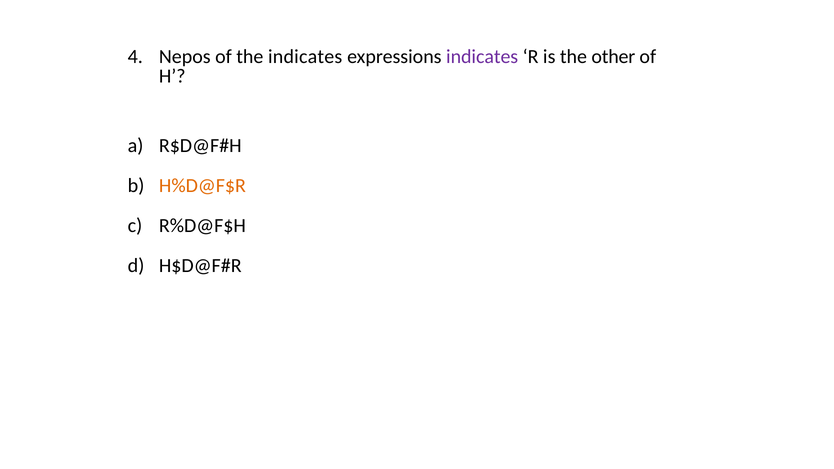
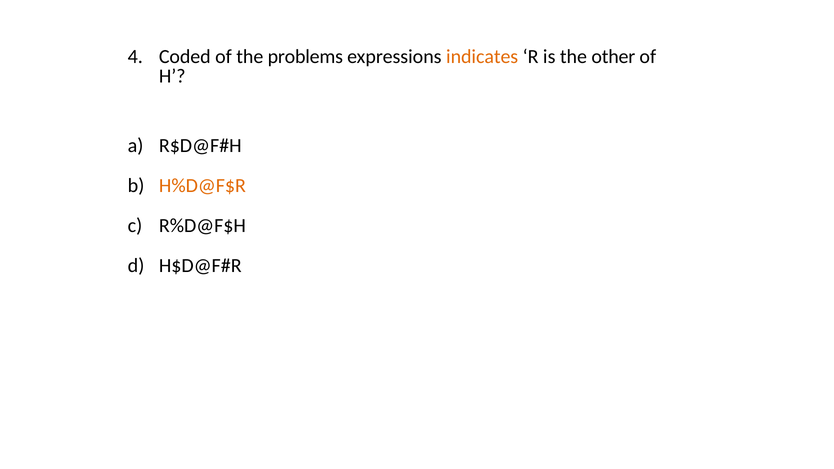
Nepos: Nepos -> Coded
the indicates: indicates -> problems
indicates at (482, 57) colour: purple -> orange
